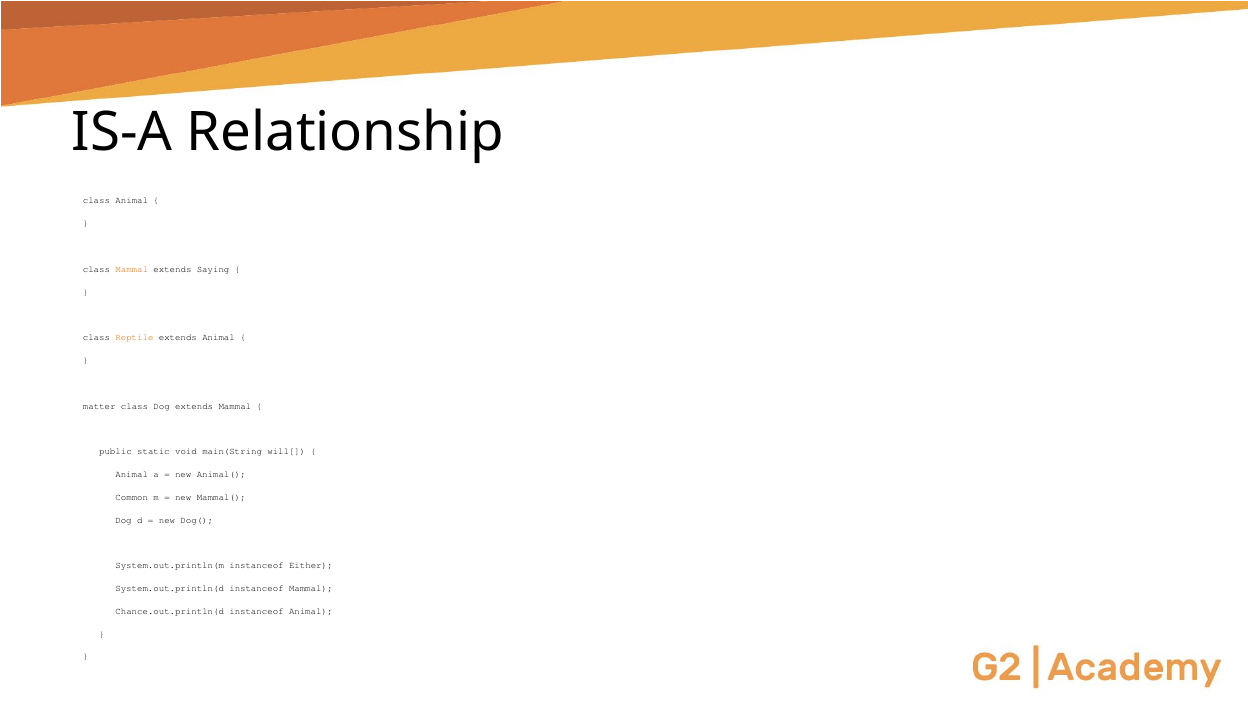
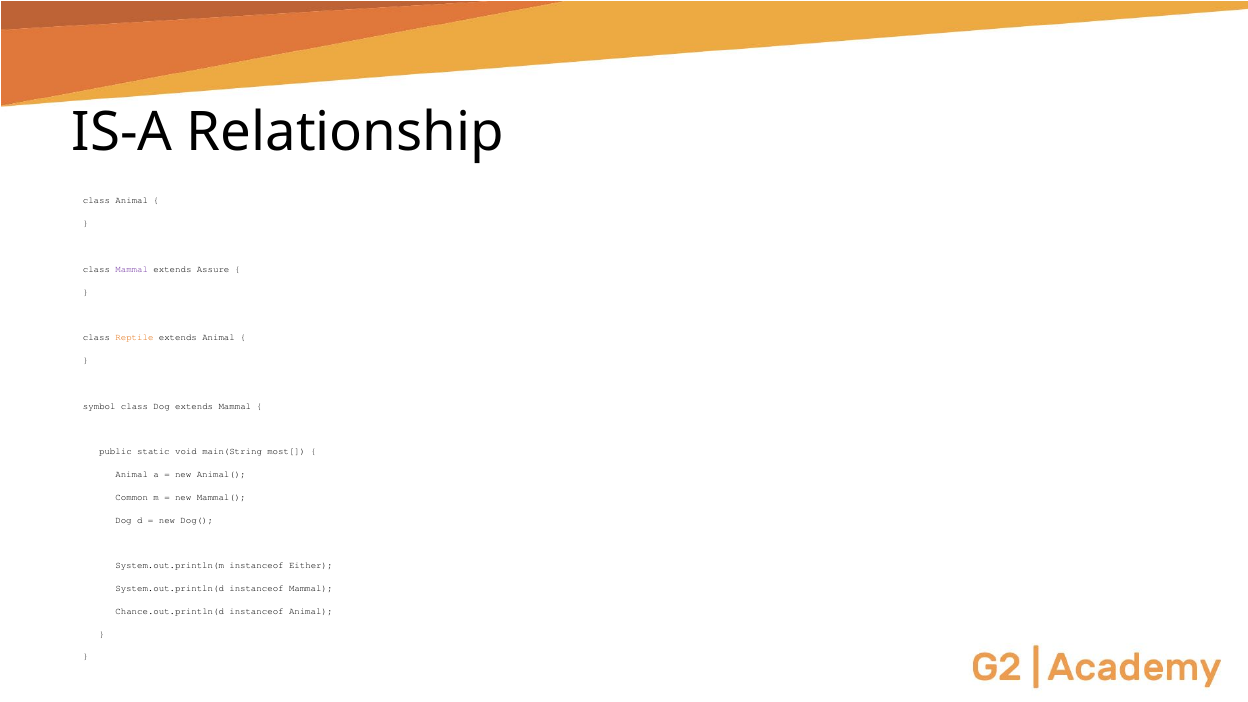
Mammal at (132, 269) colour: orange -> purple
Saying: Saying -> Assure
matter: matter -> symbol
will[: will[ -> most[
